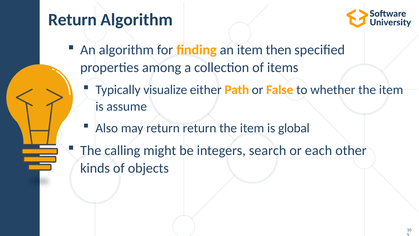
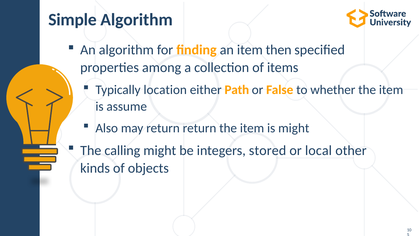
Return at (72, 20): Return -> Simple
visualize: visualize -> location
is global: global -> might
search: search -> stored
each: each -> local
